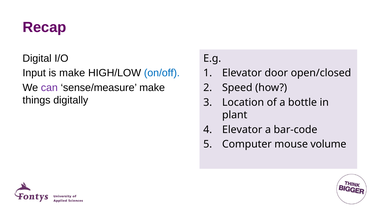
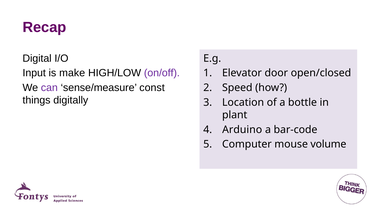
on/off colour: blue -> purple
sense/measure make: make -> const
Elevator at (242, 129): Elevator -> Arduino
